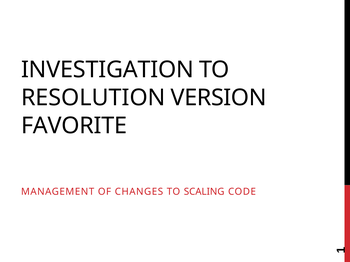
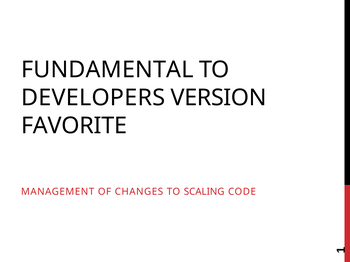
INVESTIGATION: INVESTIGATION -> FUNDAMENTAL
RESOLUTION: RESOLUTION -> DEVELOPERS
